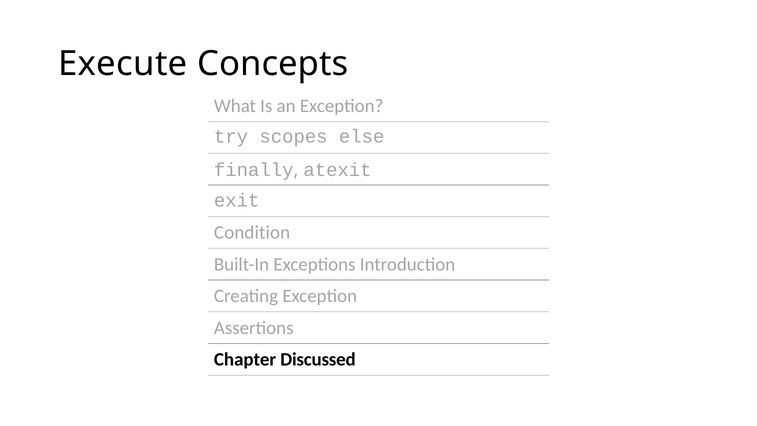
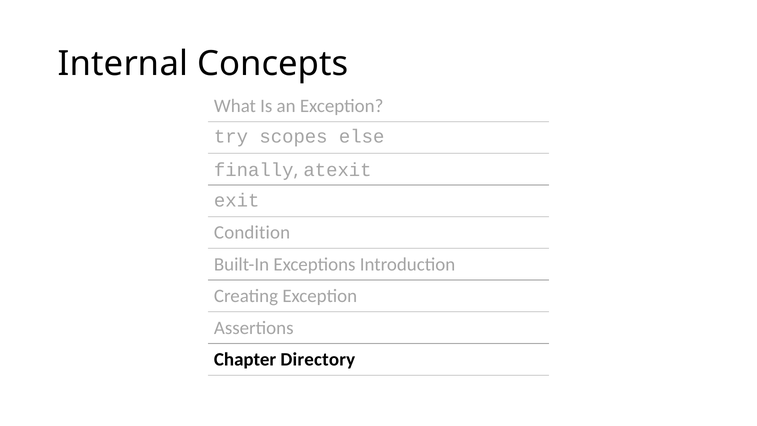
Execute: Execute -> Internal
Discussed: Discussed -> Directory
